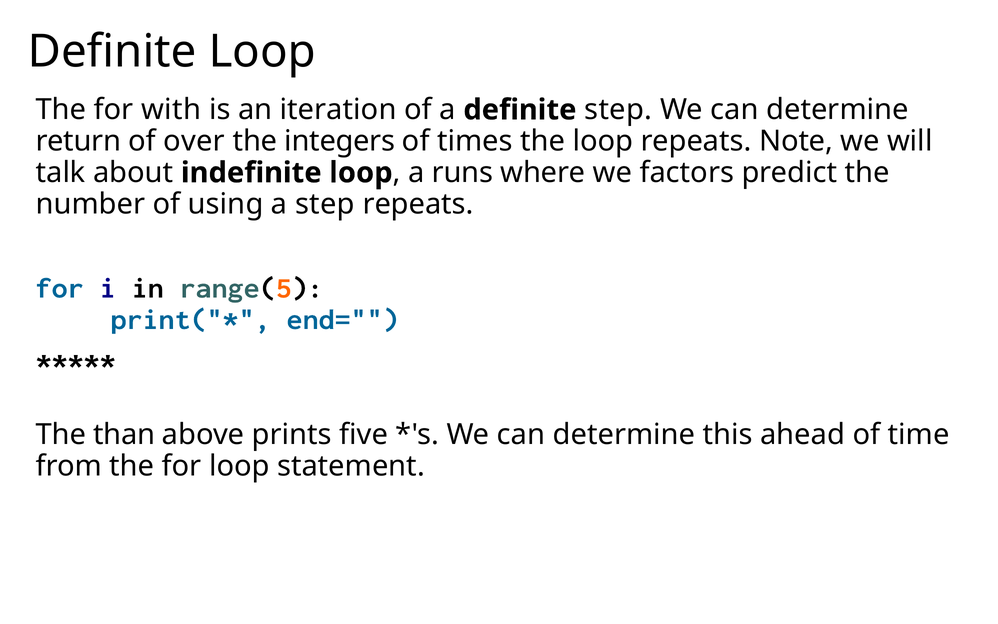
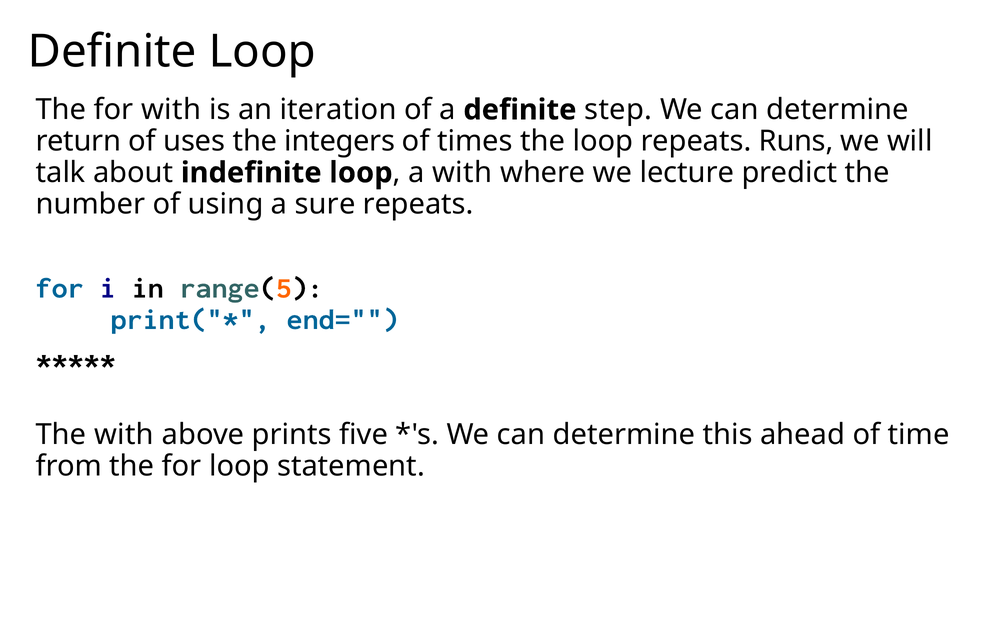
over: over -> uses
Note: Note -> Runs
a runs: runs -> with
factors: factors -> lecture
a step: step -> sure
The than: than -> with
